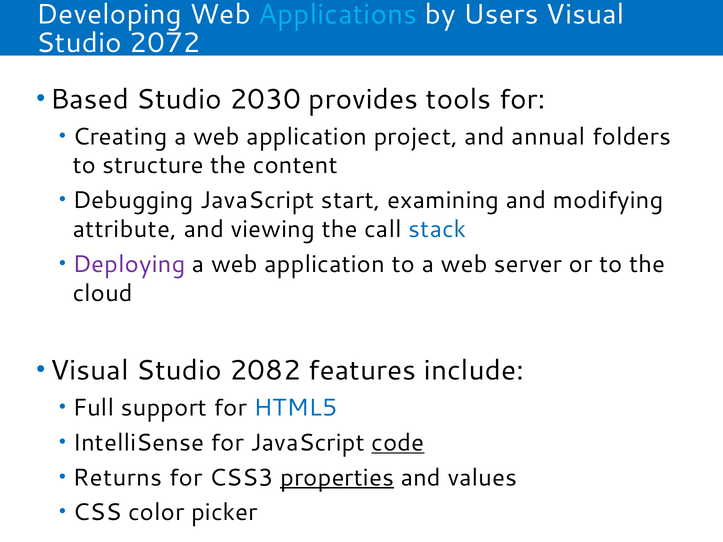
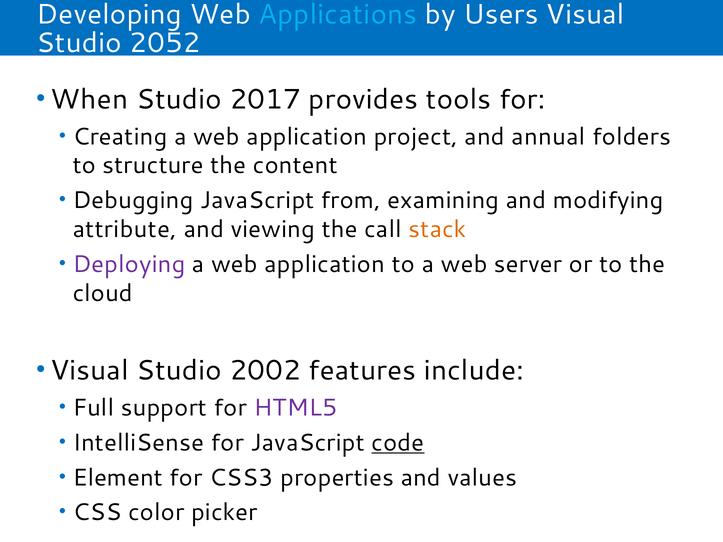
2072: 2072 -> 2052
Based: Based -> When
2030: 2030 -> 2017
start: start -> from
stack colour: blue -> orange
2082: 2082 -> 2002
HTML5 colour: blue -> purple
Returns: Returns -> Element
properties underline: present -> none
